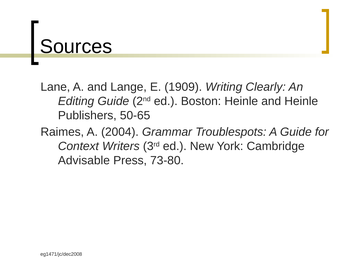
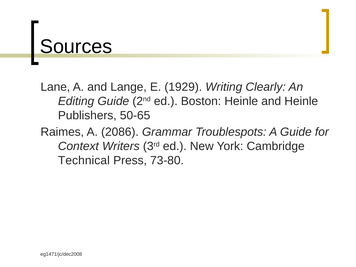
1909: 1909 -> 1929
2004: 2004 -> 2086
Advisable: Advisable -> Technical
